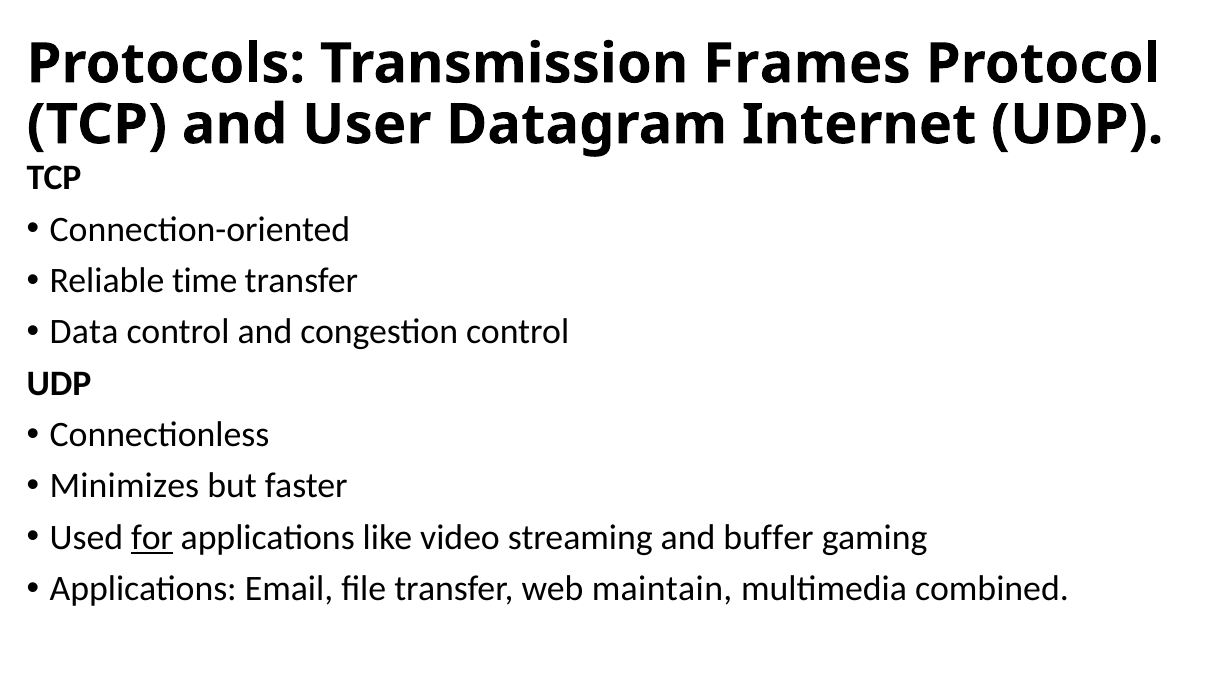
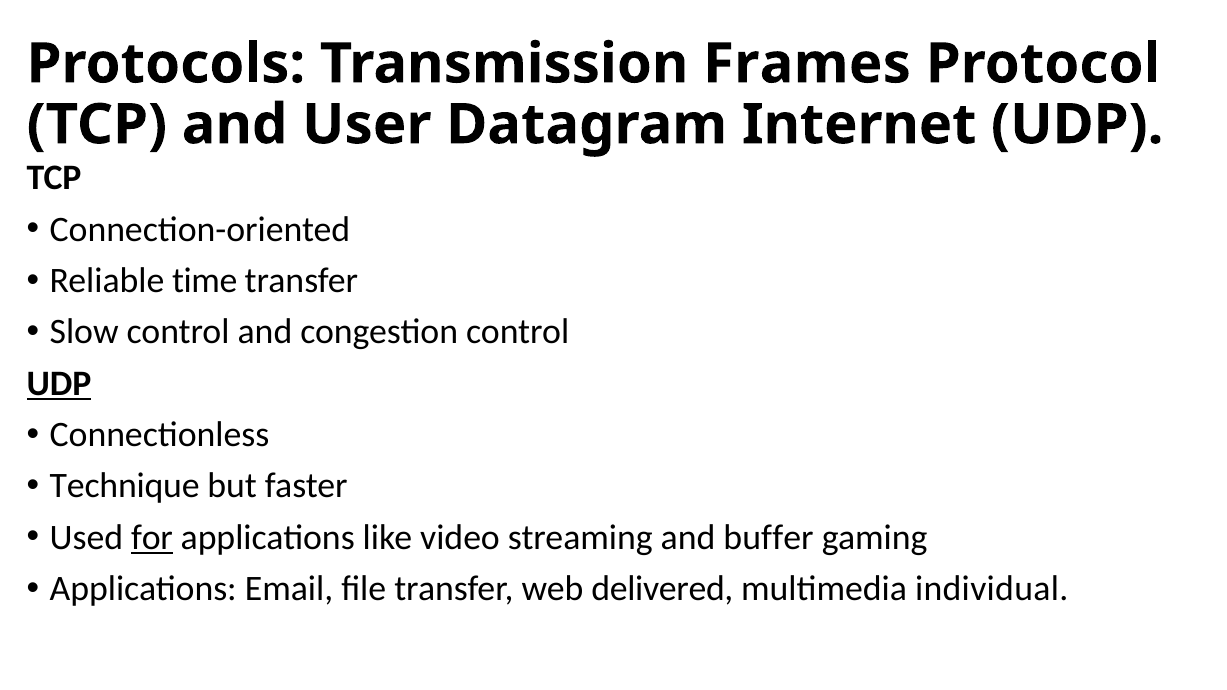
Data: Data -> Slow
UDP at (59, 384) underline: none -> present
Minimizes: Minimizes -> Technique
maintain: maintain -> delivered
combined: combined -> individual
